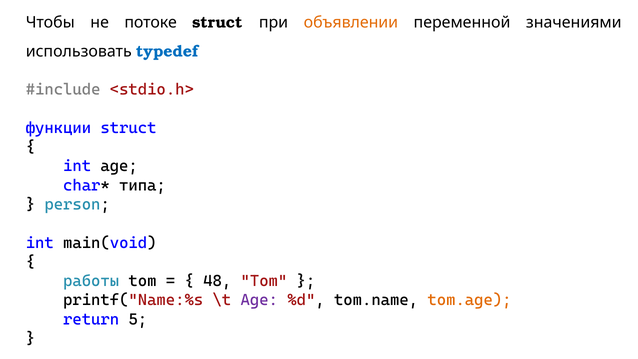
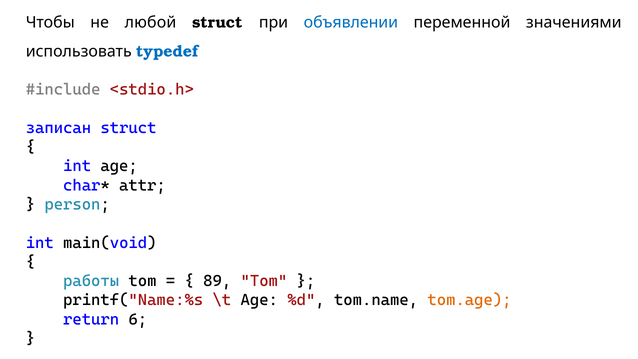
потоке: потоке -> любой
объявлении colour: orange -> blue
функции: функции -> записан
типа: типа -> attr
48: 48 -> 89
Age at (259, 300) colour: purple -> black
5: 5 -> 6
